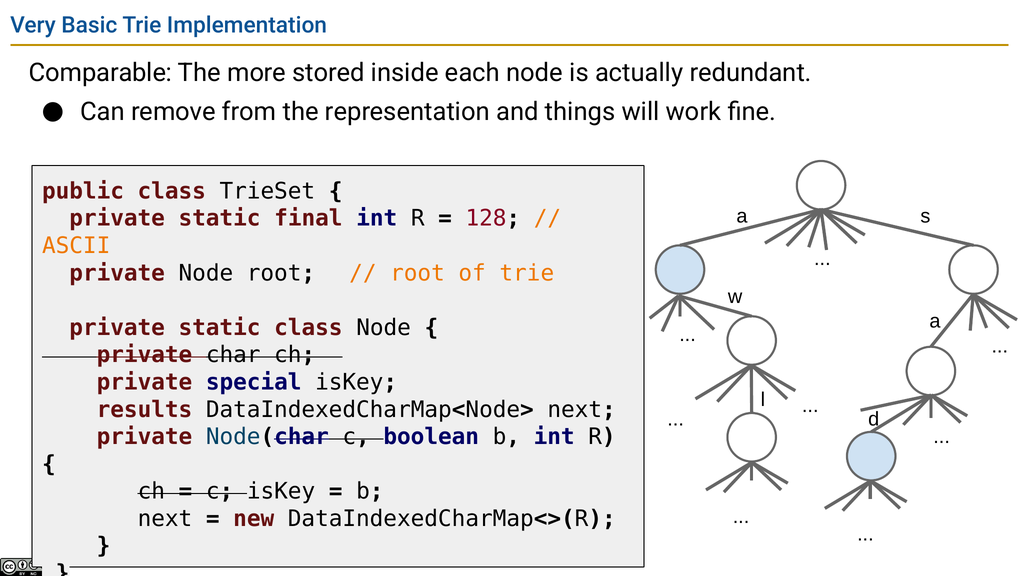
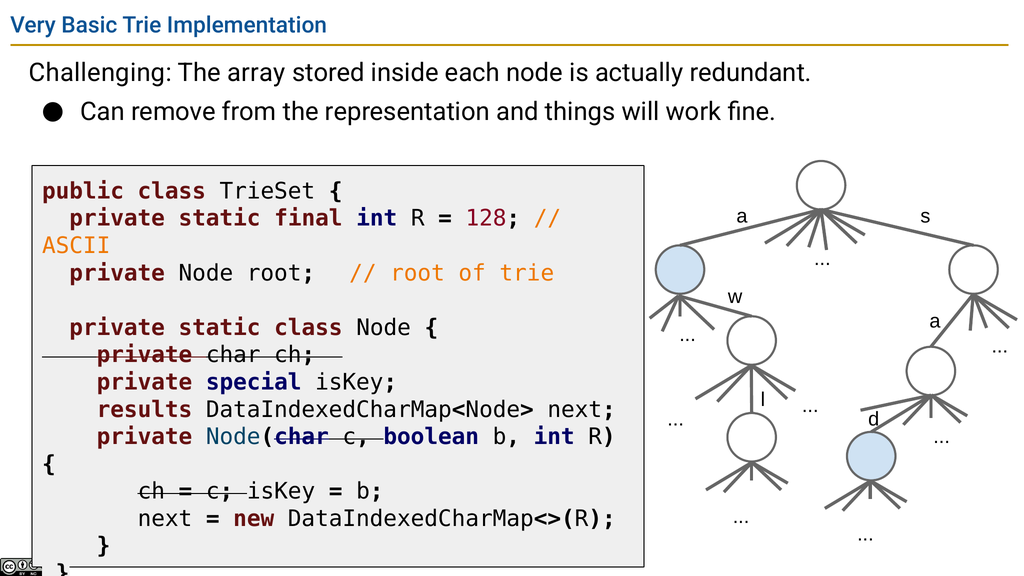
Comparable: Comparable -> Challenging
more: more -> array
